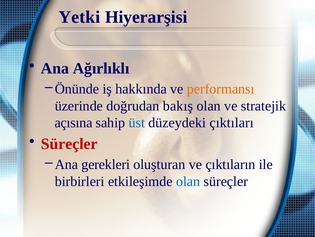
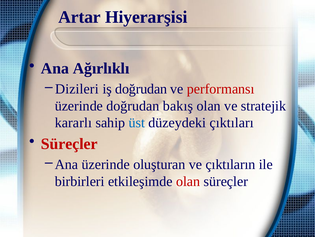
Yetki: Yetki -> Artar
Önünde: Önünde -> Dizileri
iş hakkında: hakkında -> doğrudan
performansı colour: orange -> red
açısına: açısına -> kararlı
Ana gerekleri: gerekleri -> üzerinde
olan at (188, 181) colour: blue -> red
